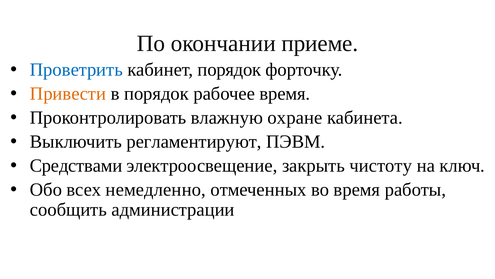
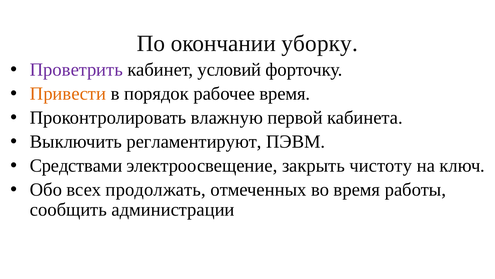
приеме: приеме -> уборку
Проветрить colour: blue -> purple
кабинет порядок: порядок -> условий
охране: охране -> первой
немедленно: немедленно -> продолжать
